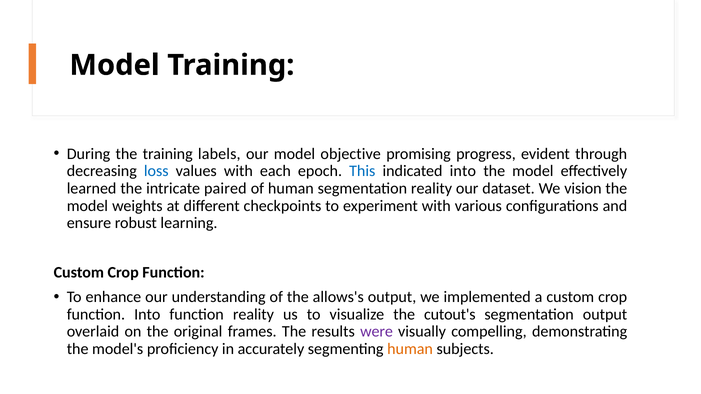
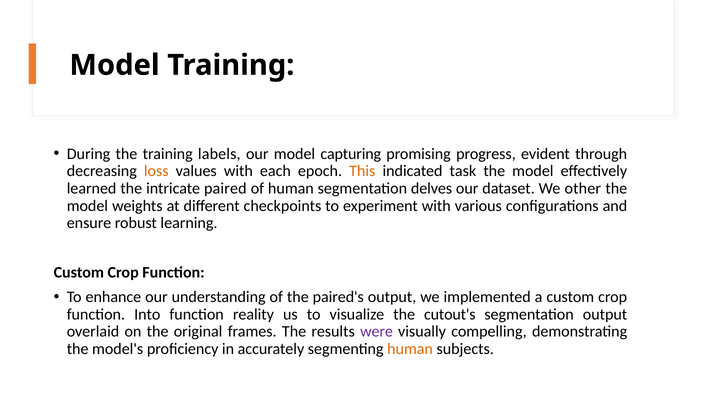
objective: objective -> capturing
loss colour: blue -> orange
This colour: blue -> orange
indicated into: into -> task
segmentation reality: reality -> delves
vision: vision -> other
allows's: allows's -> paired's
